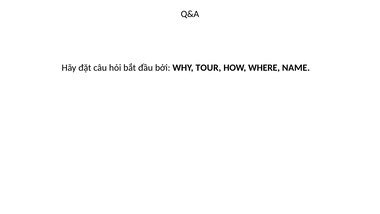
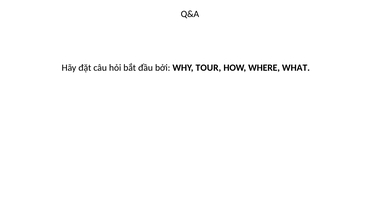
NAME: NAME -> WHAT
